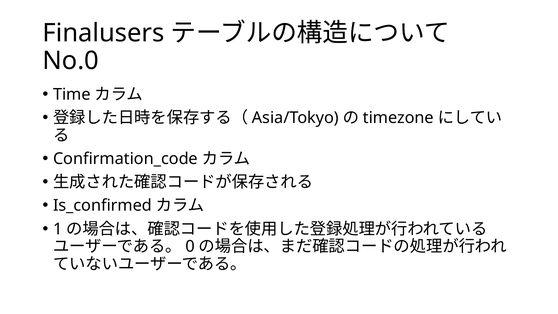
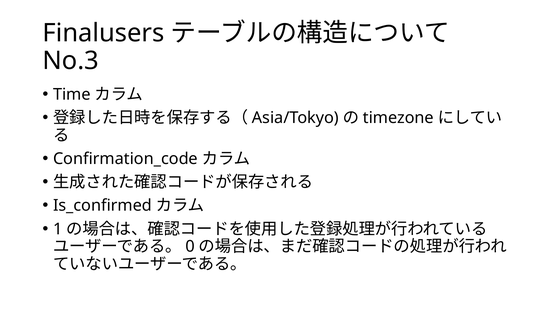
No.0: No.0 -> No.3
